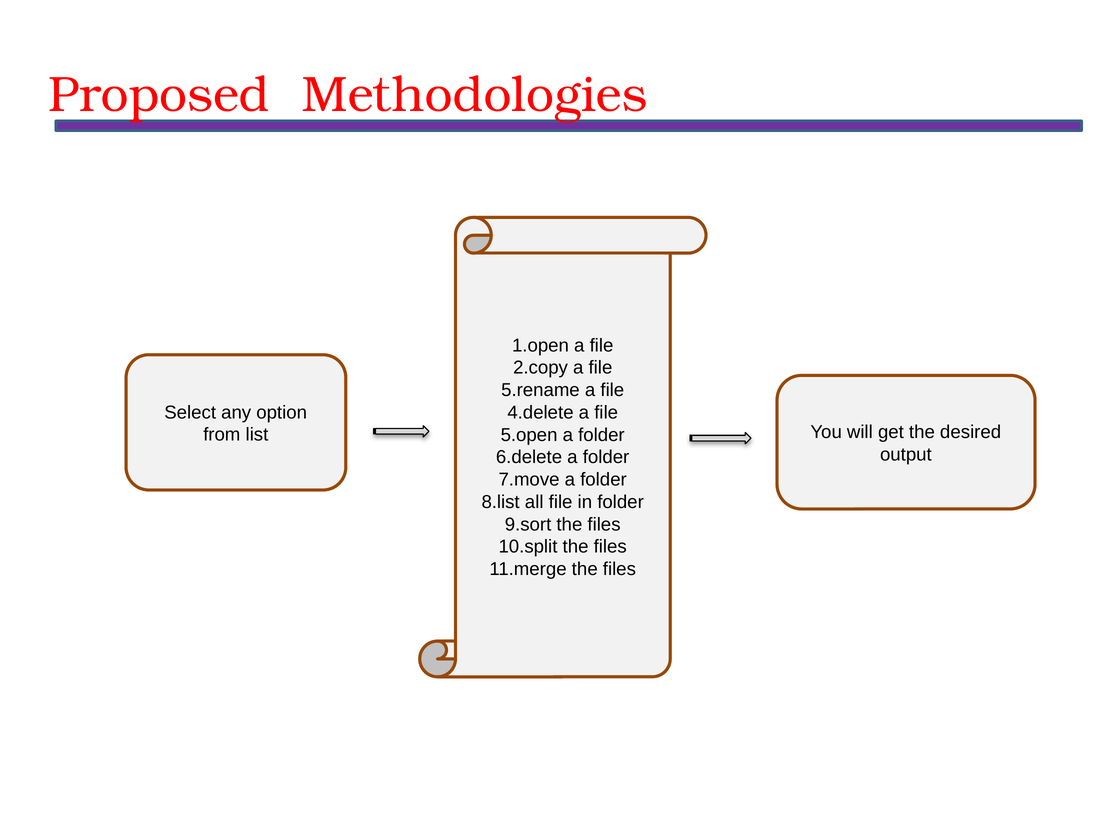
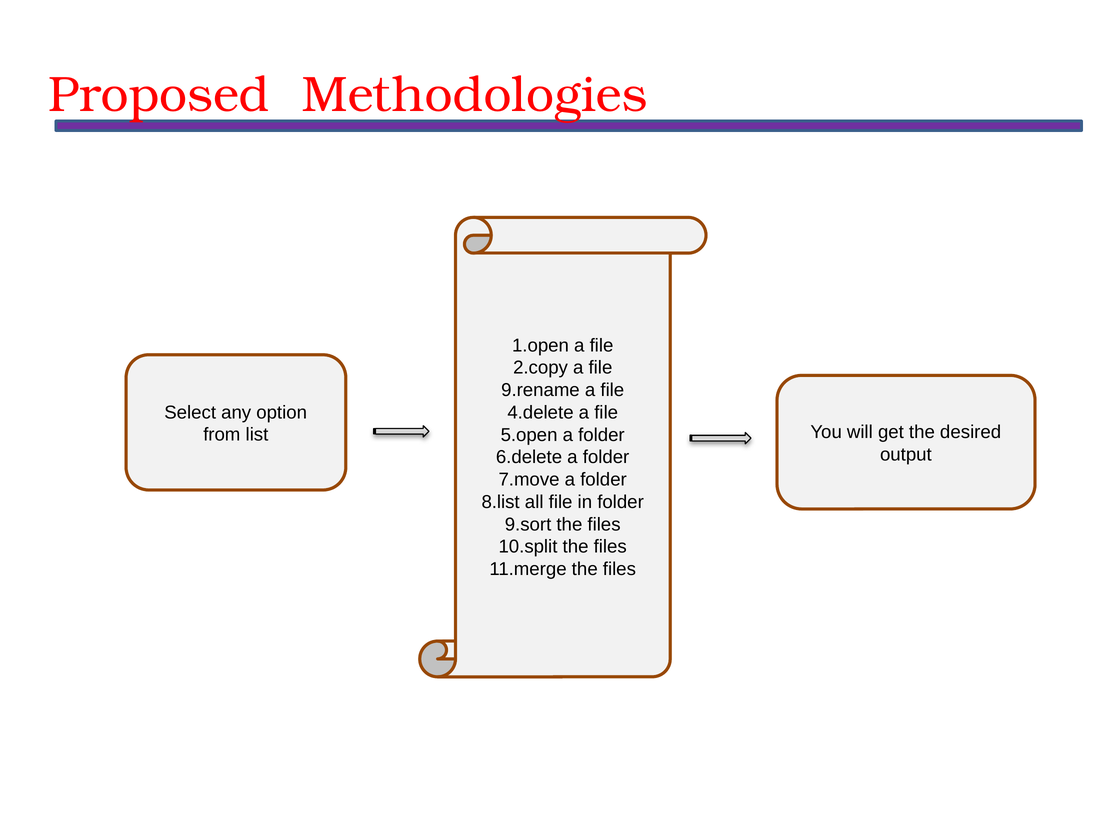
5.rename: 5.rename -> 9.rename
